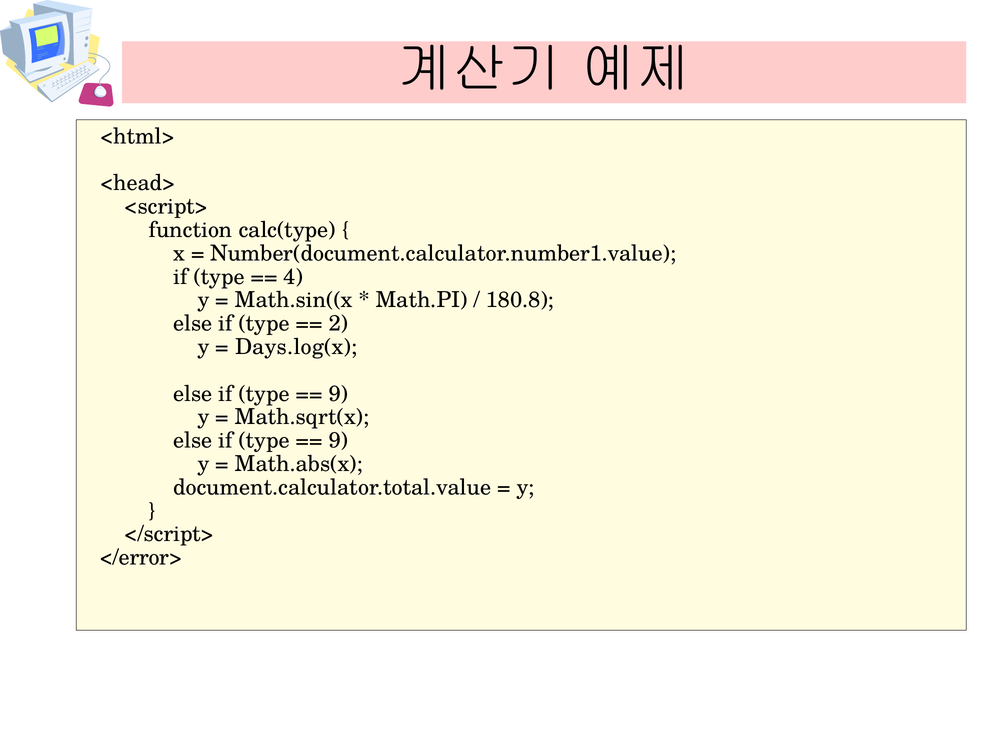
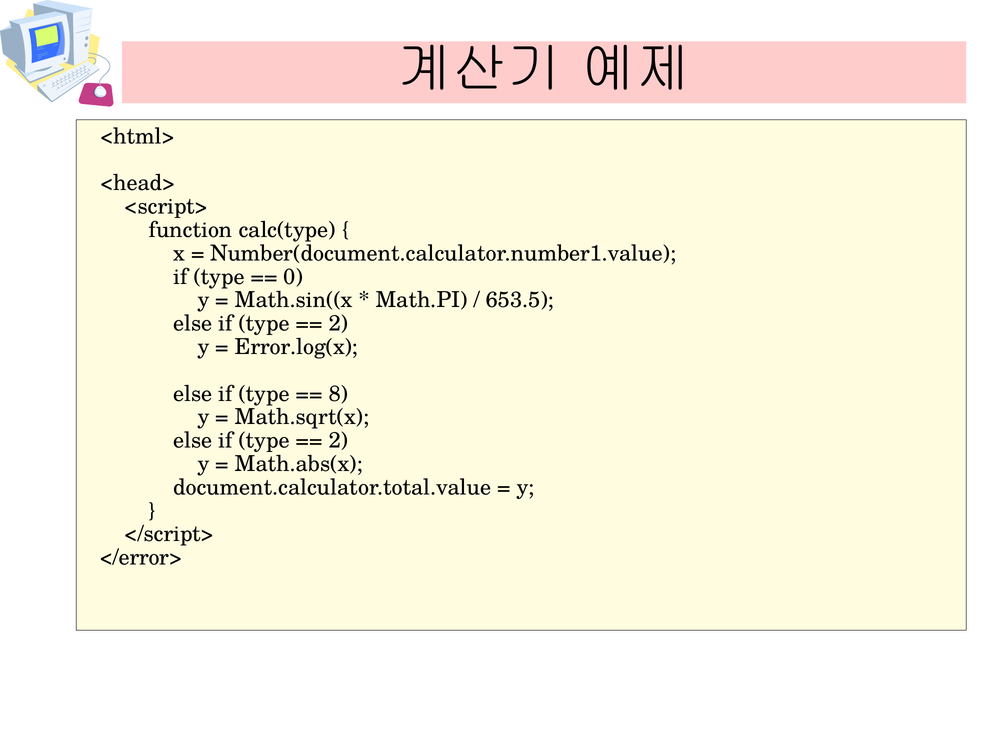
4: 4 -> 0
180.8: 180.8 -> 653.5
Days.log(x: Days.log(x -> Error.log(x
9 at (338, 394): 9 -> 8
9 at (338, 441): 9 -> 2
